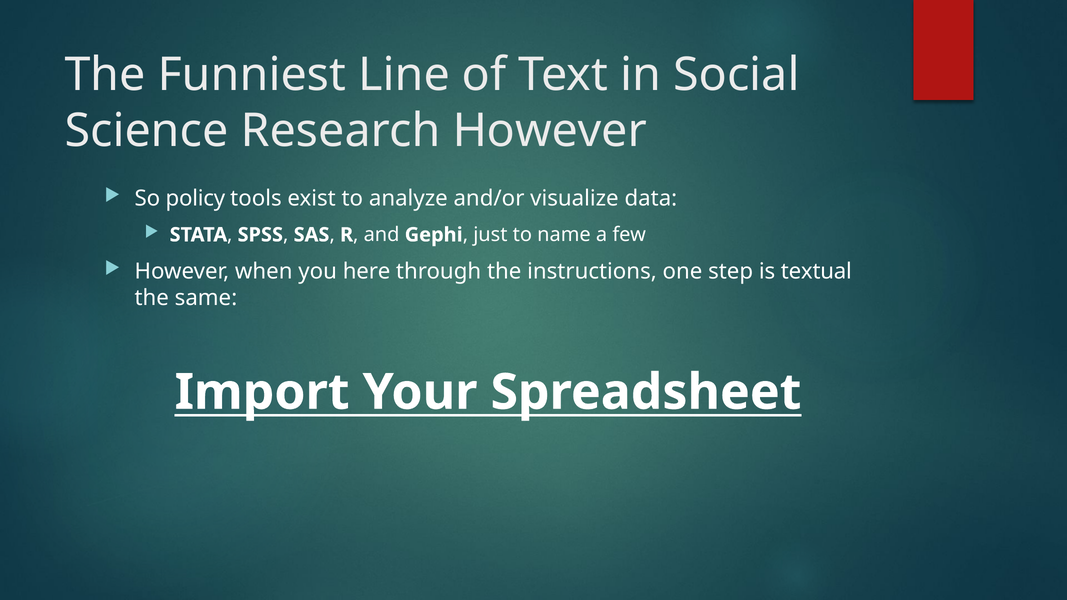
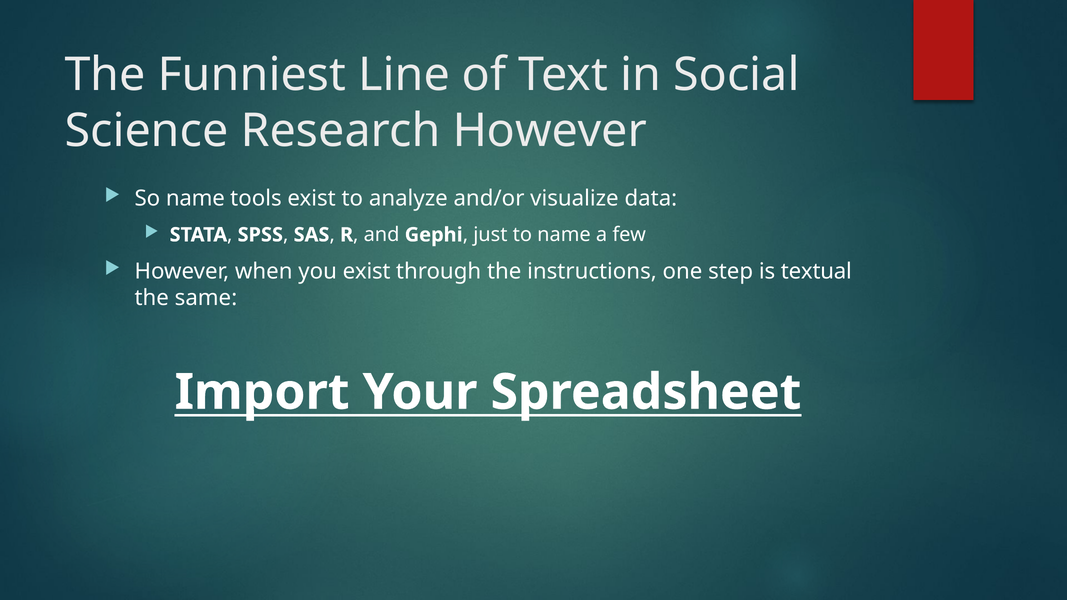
So policy: policy -> name
you here: here -> exist
